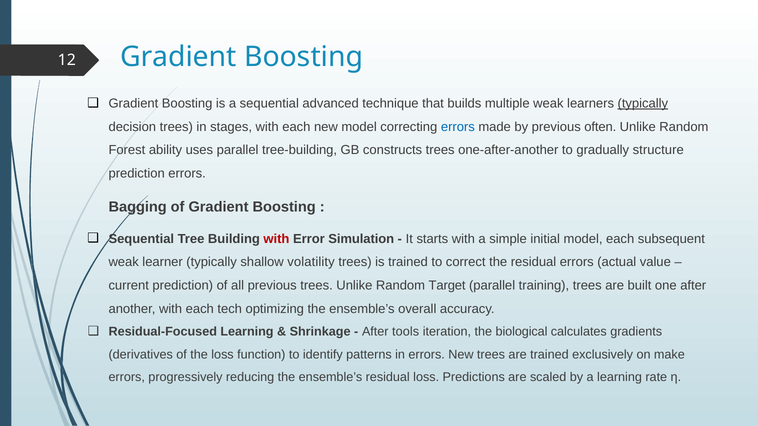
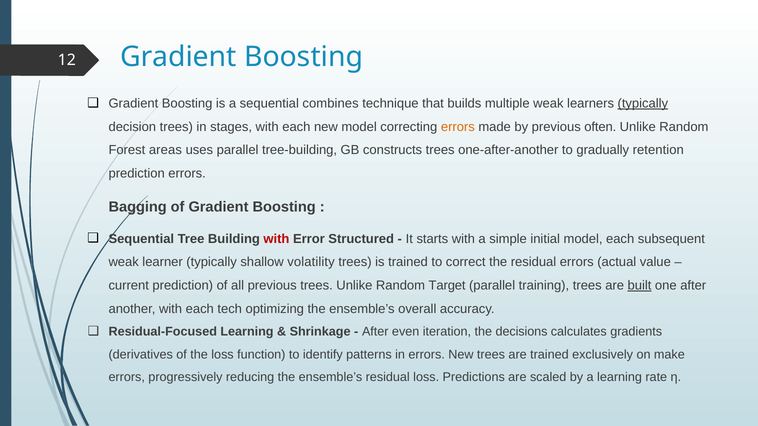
advanced: advanced -> combines
errors at (458, 127) colour: blue -> orange
ability: ability -> areas
structure: structure -> retention
Simulation: Simulation -> Structured
built underline: none -> present
tools: tools -> even
biological: biological -> decisions
